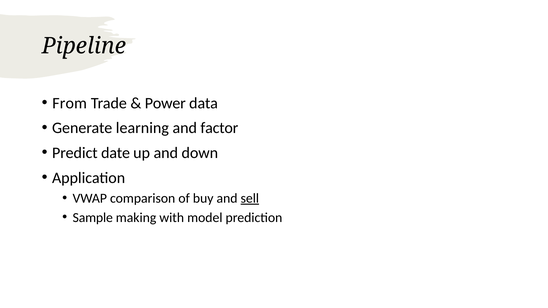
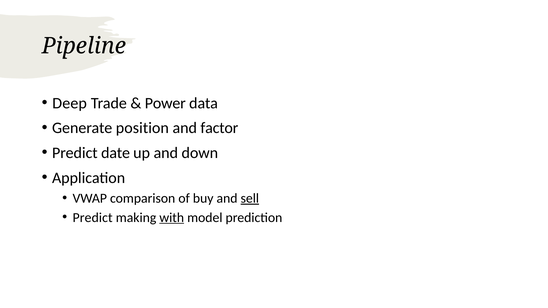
From: From -> Deep
learning: learning -> position
Sample at (93, 218): Sample -> Predict
with underline: none -> present
